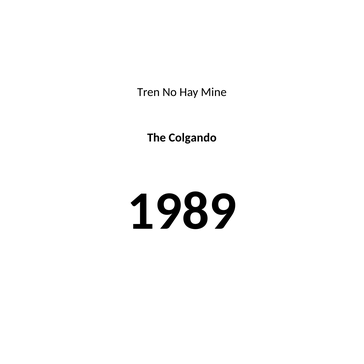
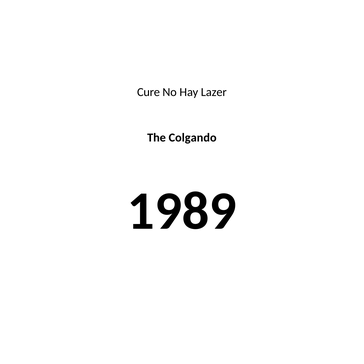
Tren: Tren -> Cure
Mine: Mine -> Lazer
